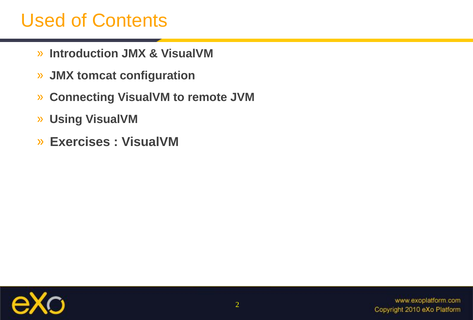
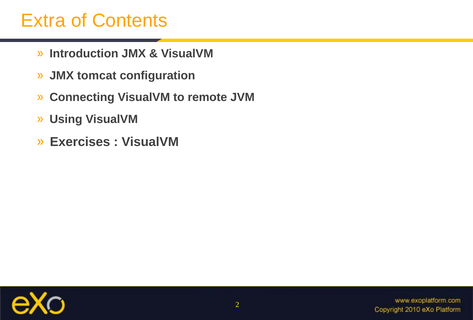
Used: Used -> Extra
